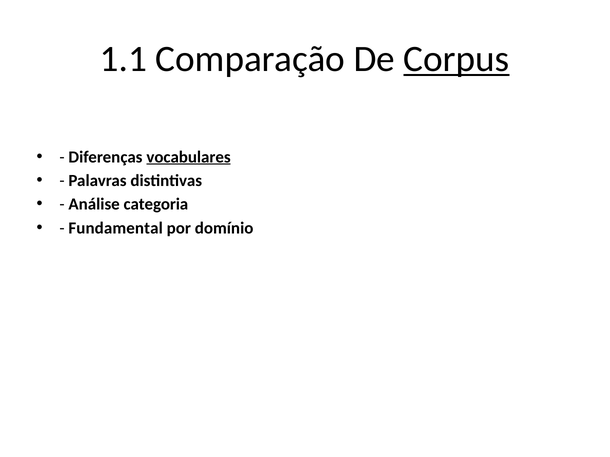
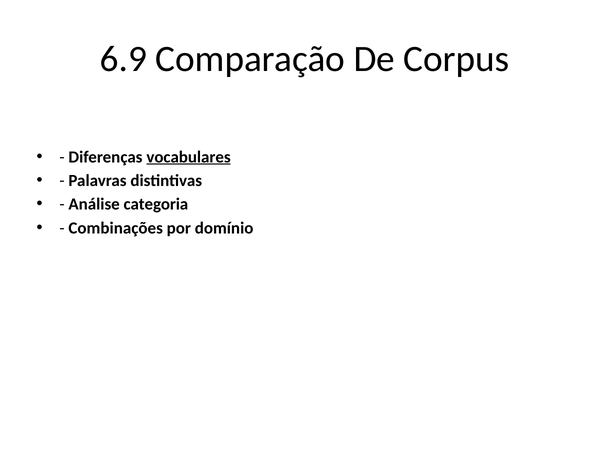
1.1: 1.1 -> 6.9
Corpus underline: present -> none
Fundamental: Fundamental -> Combinações
